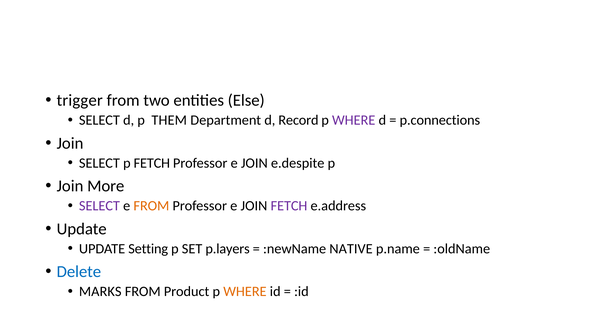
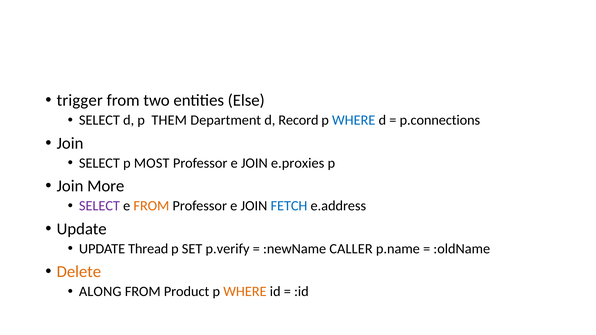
WHERE at (354, 120) colour: purple -> blue
p FETCH: FETCH -> MOST
e.despite: e.despite -> e.proxies
FETCH at (289, 206) colour: purple -> blue
Setting: Setting -> Thread
p.layers: p.layers -> p.verify
NATIVE: NATIVE -> CALLER
Delete colour: blue -> orange
MARKS: MARKS -> ALONG
